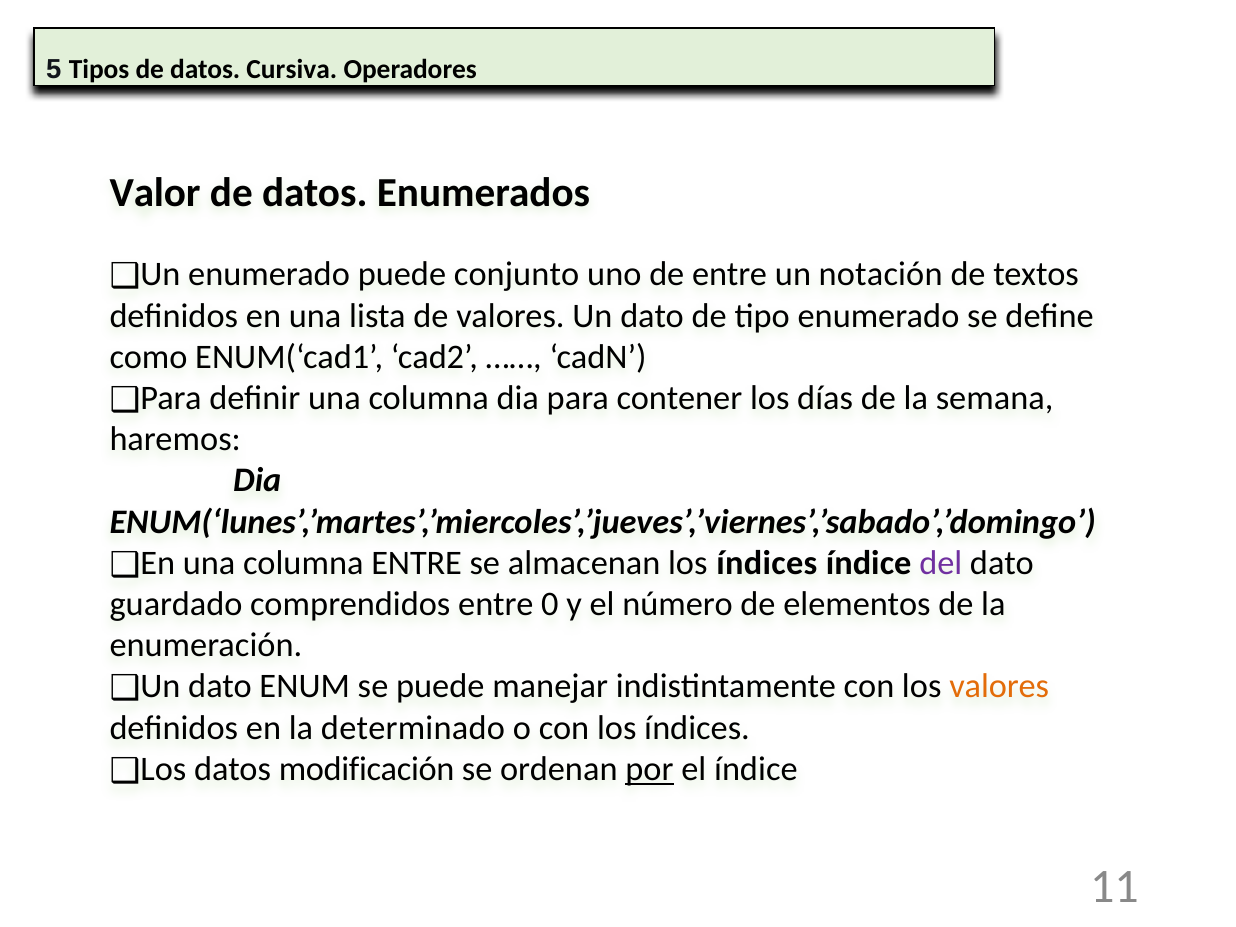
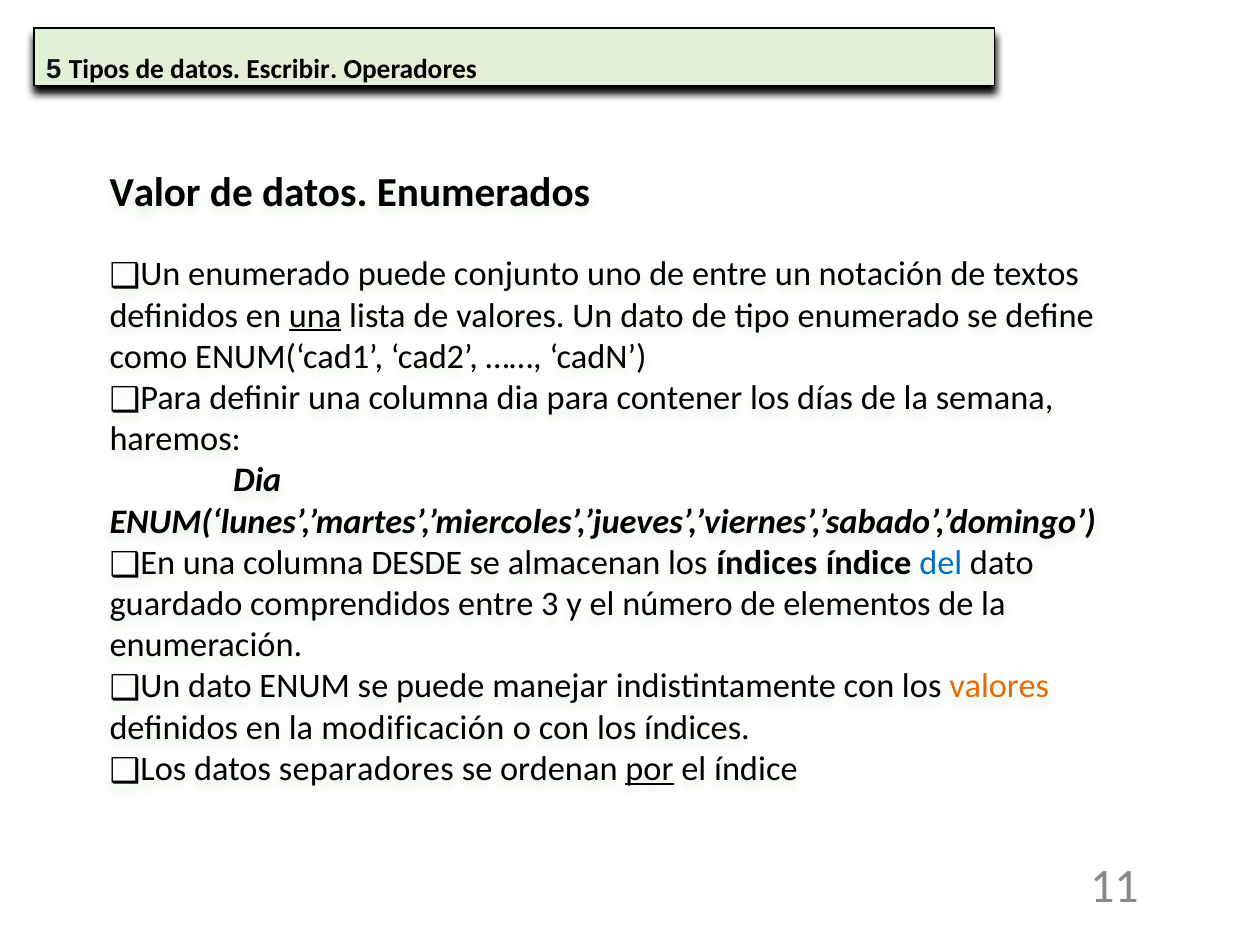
Cursiva: Cursiva -> Escribir
una at (315, 316) underline: none -> present
columna ENTRE: ENTRE -> DESDE
del colour: purple -> blue
0: 0 -> 3
determinado: determinado -> modificación
modificación: modificación -> separadores
